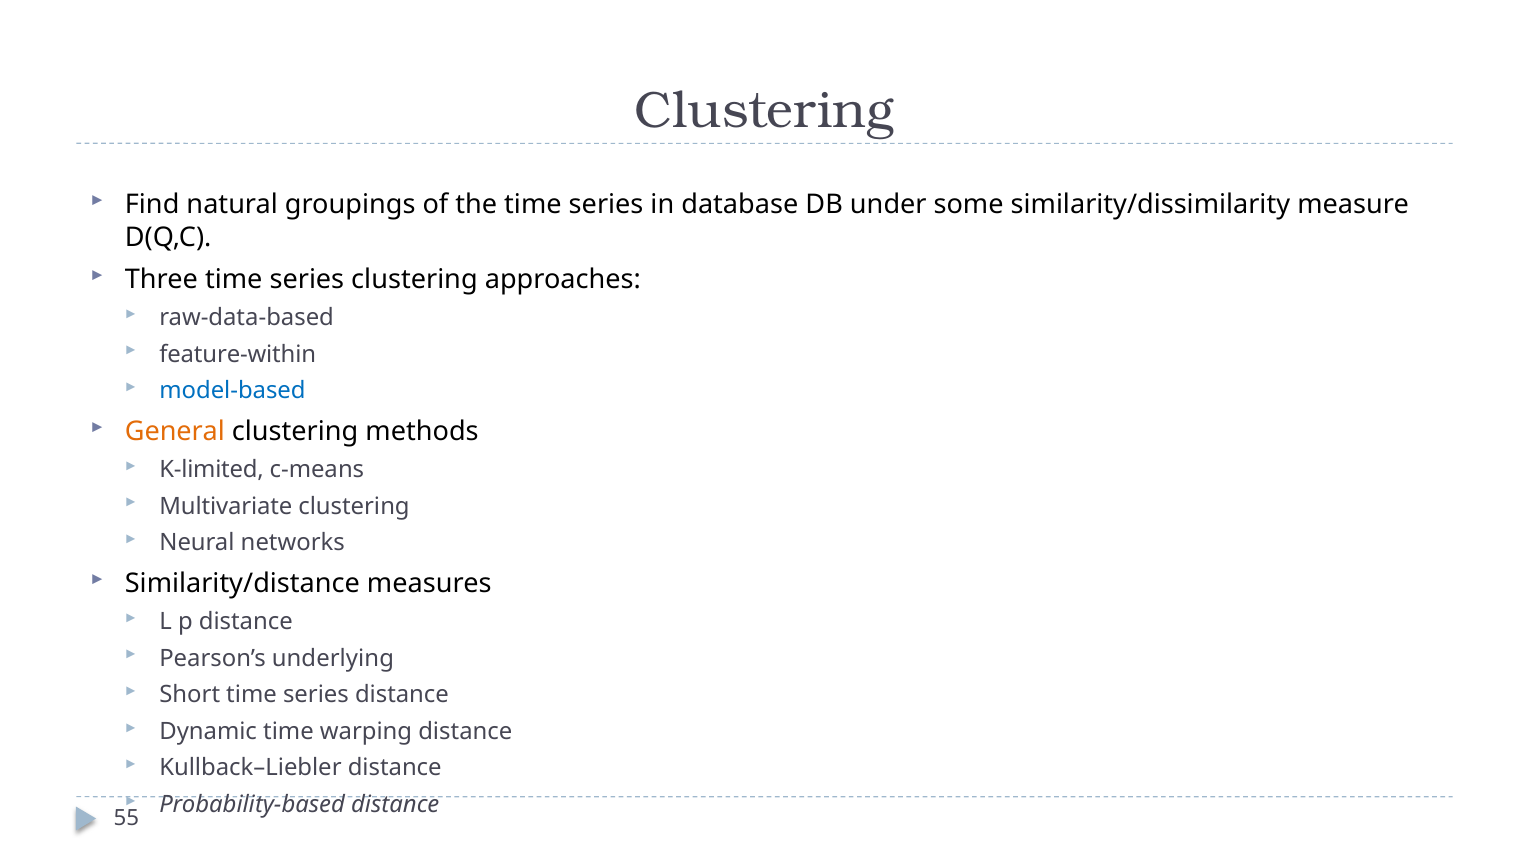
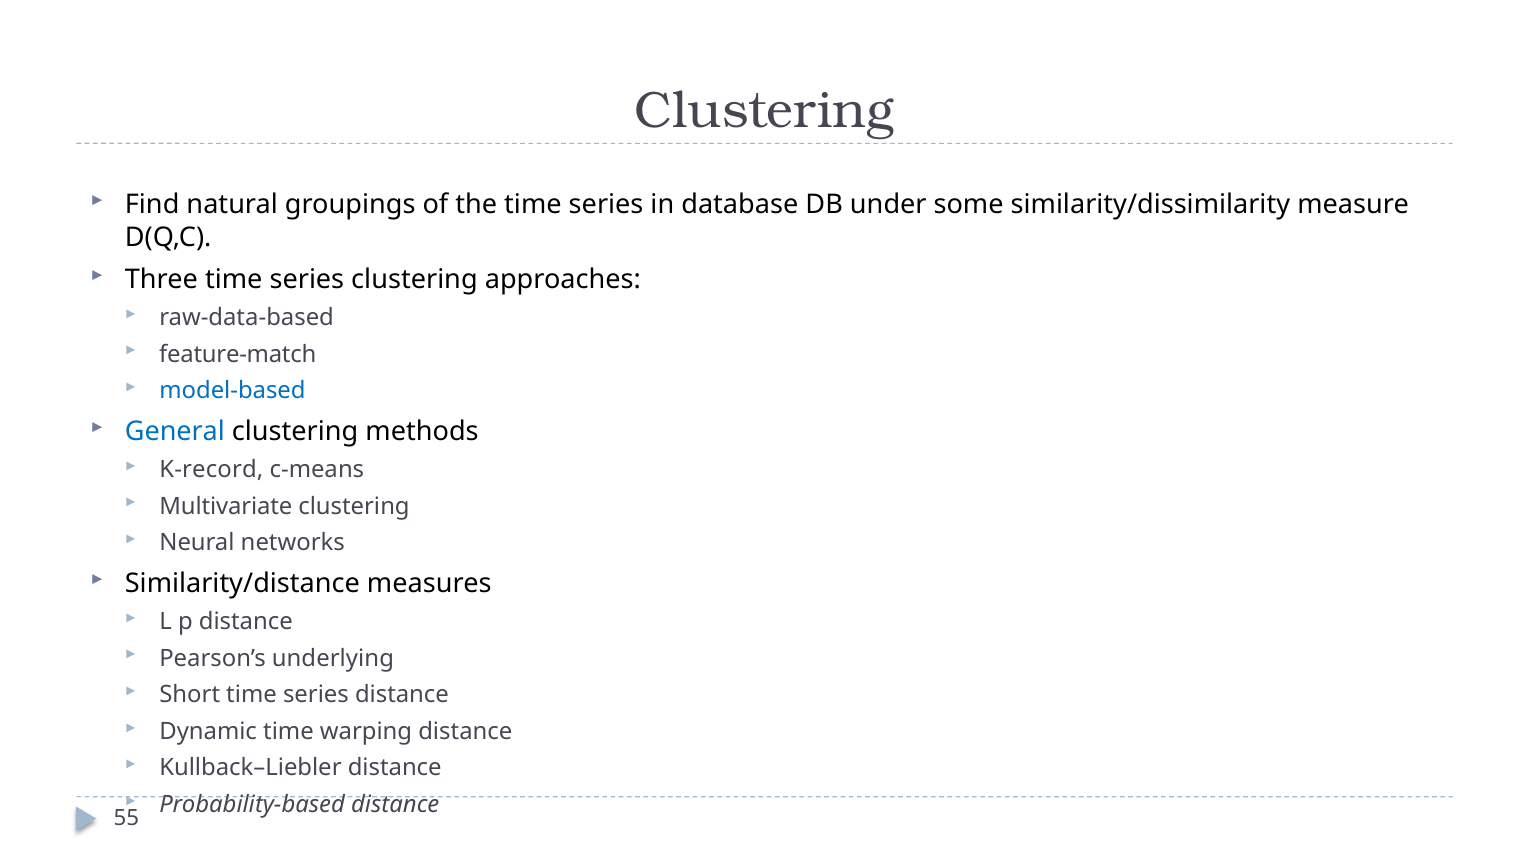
feature-within: feature-within -> feature-match
General colour: orange -> blue
K-limited: K-limited -> K-record
